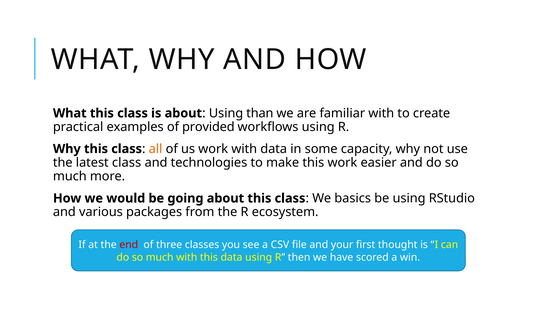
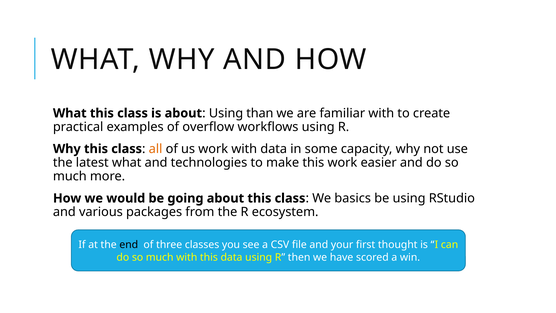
provided: provided -> overflow
latest class: class -> what
end colour: red -> black
